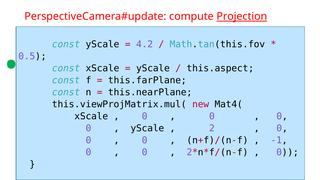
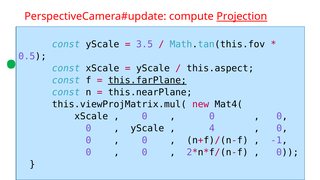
4.2: 4.2 -> 3.5
this.farPlane underline: none -> present
2: 2 -> 4
